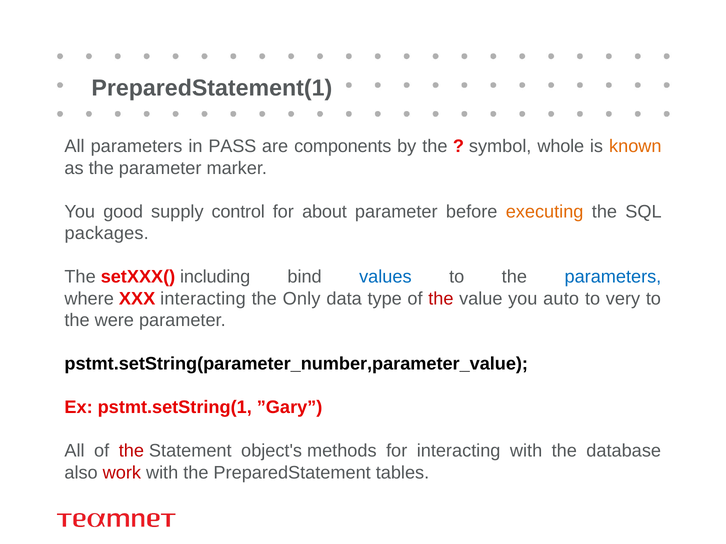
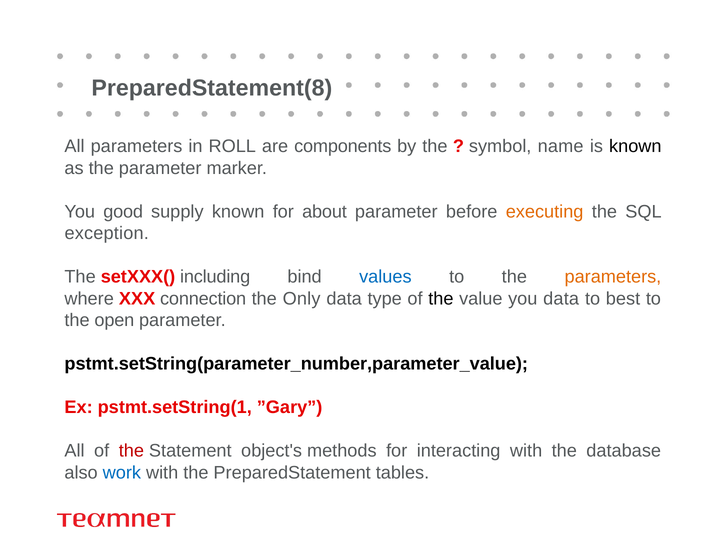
PreparedStatement(1: PreparedStatement(1 -> PreparedStatement(8
PASS: PASS -> ROLL
whole: whole -> name
known at (635, 146) colour: orange -> black
supply control: control -> known
packages: packages -> exception
parameters at (613, 277) colour: blue -> orange
XXX interacting: interacting -> connection
the at (441, 299) colour: red -> black
you auto: auto -> data
very: very -> best
were: were -> open
work colour: red -> blue
